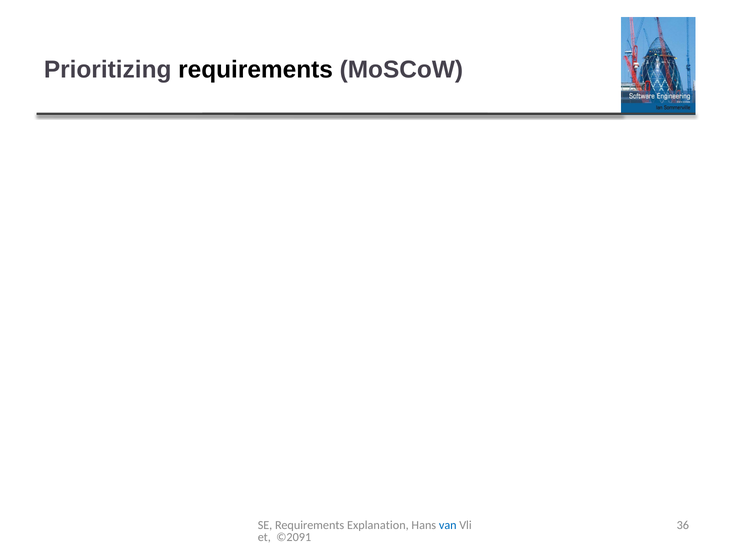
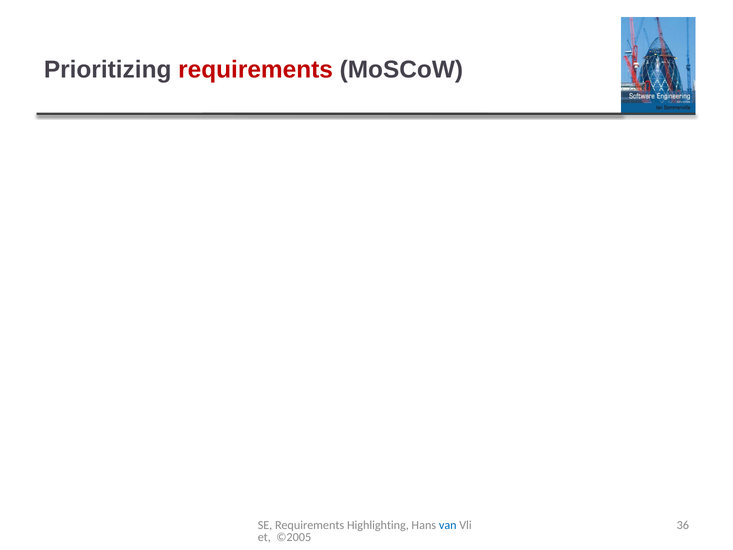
requirements at (256, 70) colour: black -> red
Explanation: Explanation -> Highlighting
©2091: ©2091 -> ©2005
